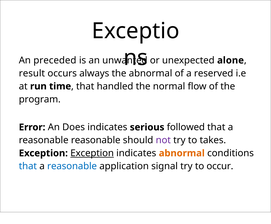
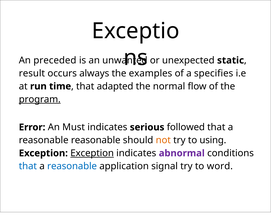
alone: alone -> static
the abnormal: abnormal -> examples
reserved: reserved -> specifies
handled: handled -> adapted
program underline: none -> present
Does: Does -> Must
not colour: purple -> orange
takes: takes -> using
abnormal at (182, 153) colour: orange -> purple
occur: occur -> word
